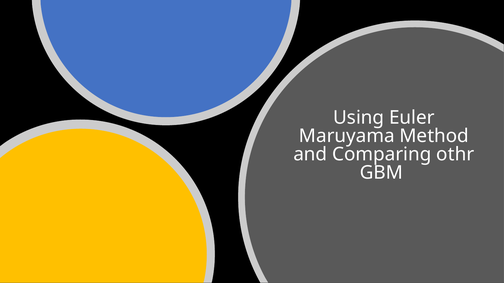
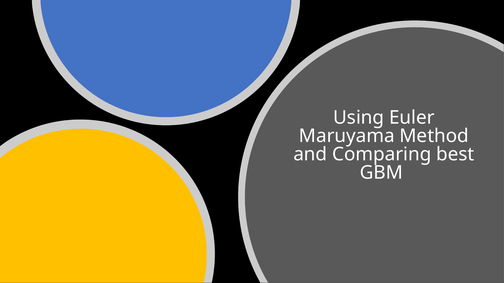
othr: othr -> best
